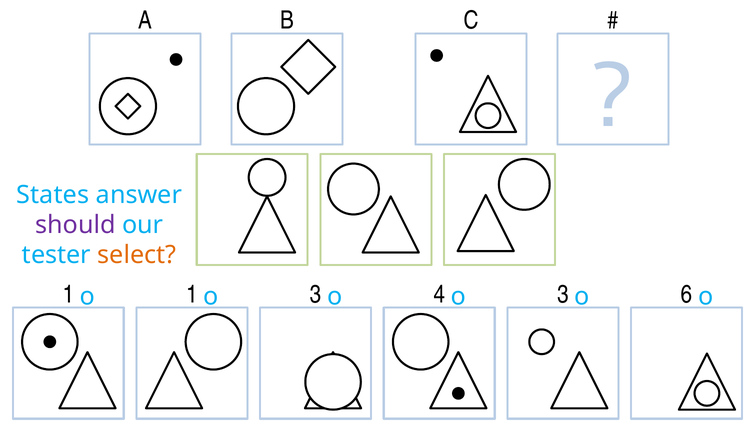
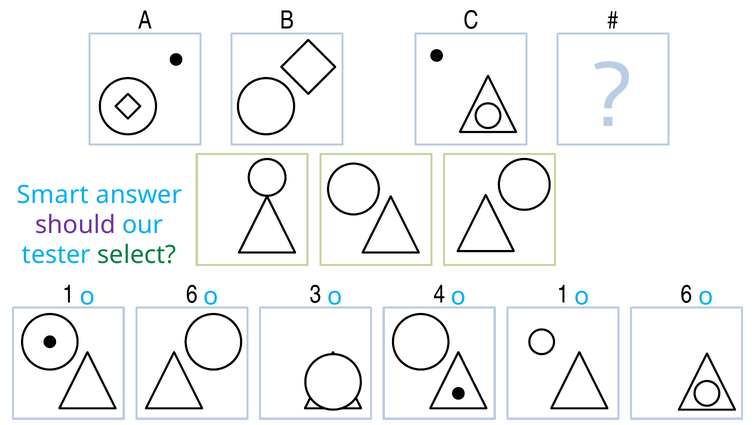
States: States -> Smart
select colour: orange -> green
1 at (192, 294): 1 -> 6
4 3: 3 -> 1
